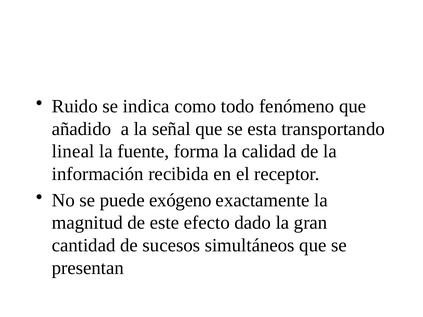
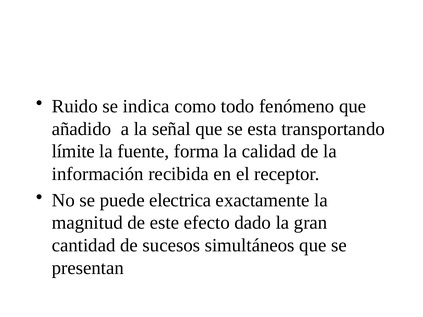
lineal: lineal -> límite
exógeno: exógeno -> electrica
